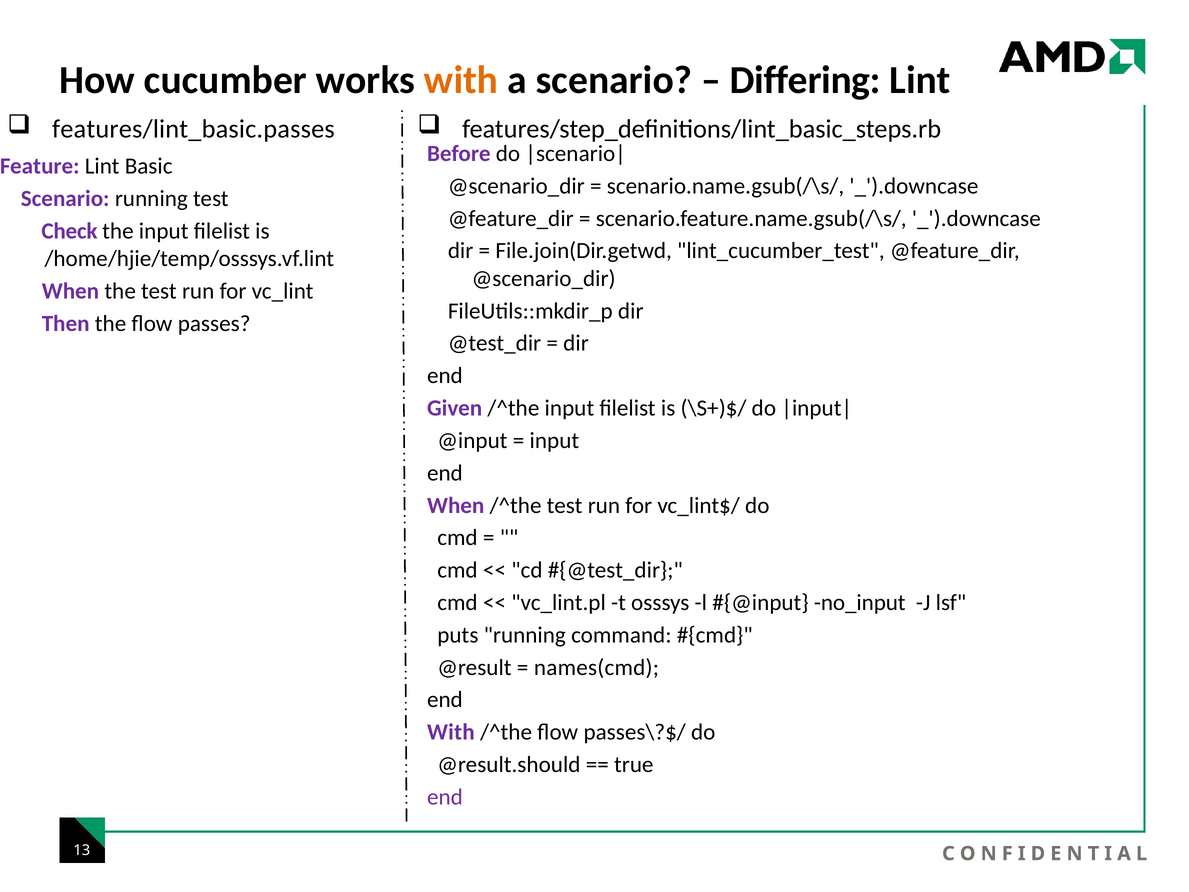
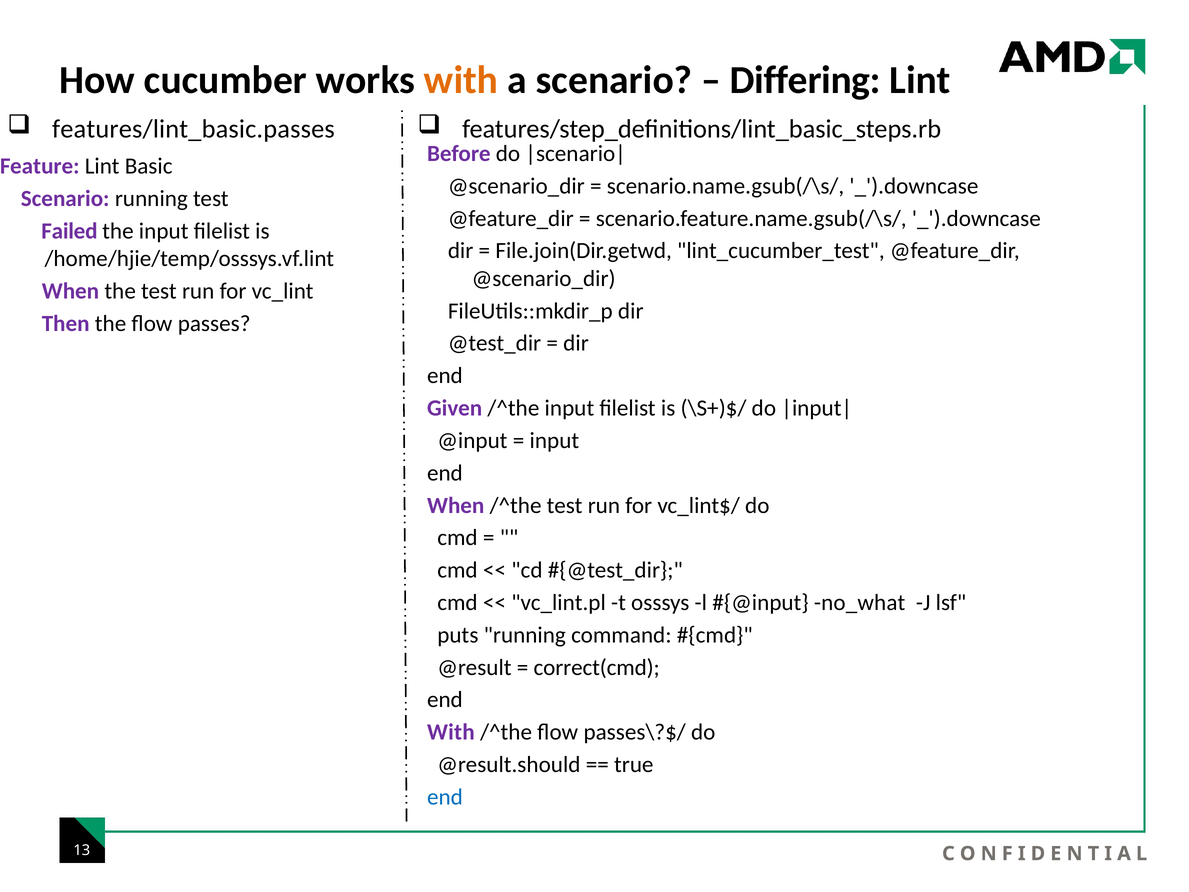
Check: Check -> Failed
no_input: no_input -> no_what
names(cmd: names(cmd -> correct(cmd
end at (445, 797) colour: purple -> blue
